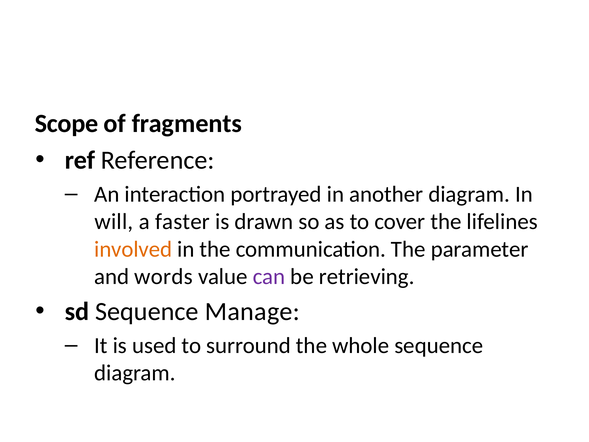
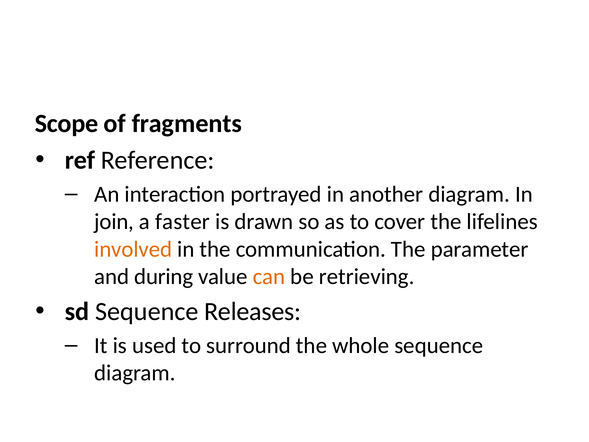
will: will -> join
words: words -> during
can colour: purple -> orange
Manage: Manage -> Releases
